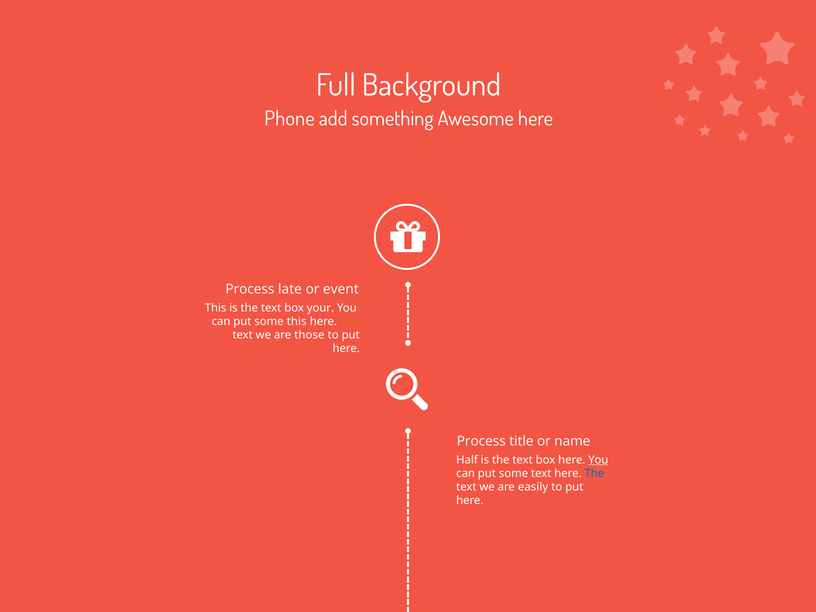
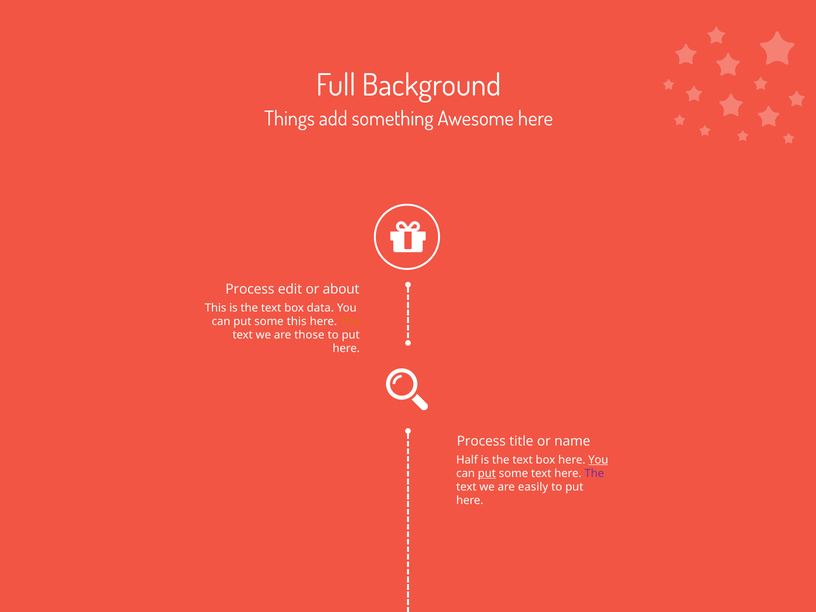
Phone: Phone -> Things
late: late -> edit
event: event -> about
your: your -> data
put at (487, 473) underline: none -> present
The at (594, 473) colour: blue -> purple
